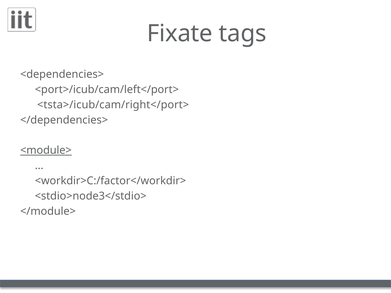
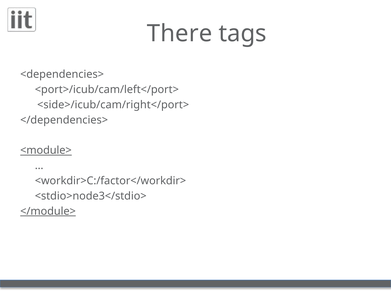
Fixate: Fixate -> There
<tsta>/icub/cam/right</port>: <tsta>/icub/cam/right</port> -> <side>/icub/cam/right</port>
</module> underline: none -> present
